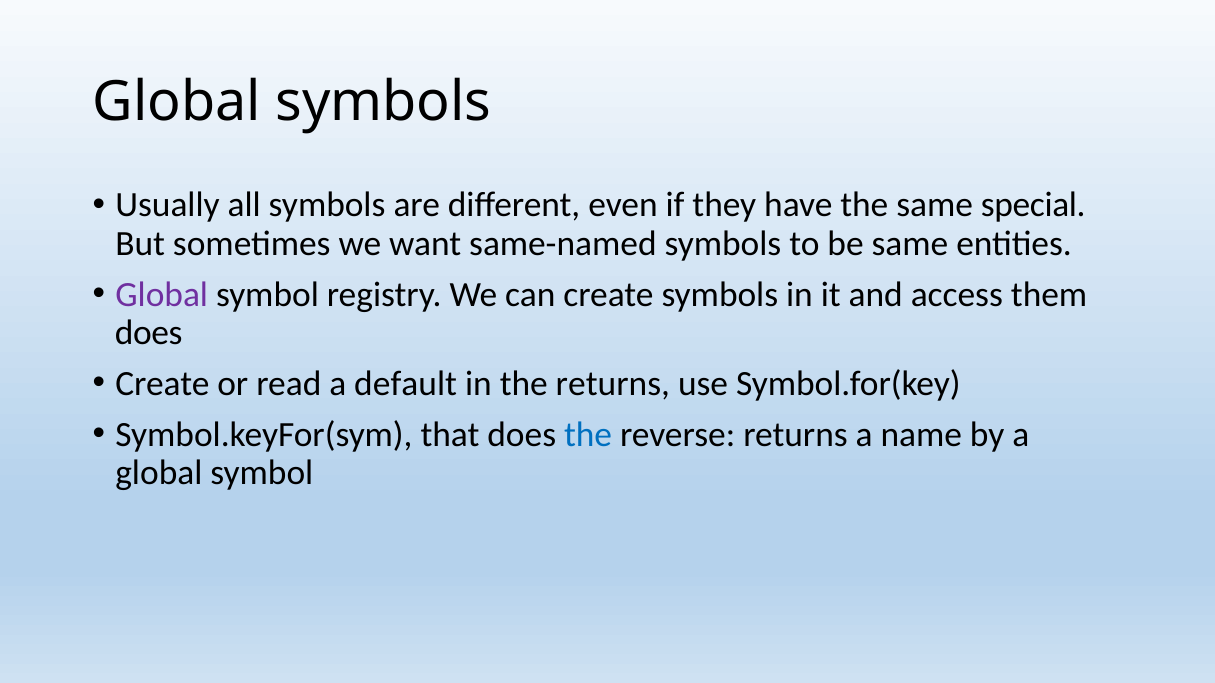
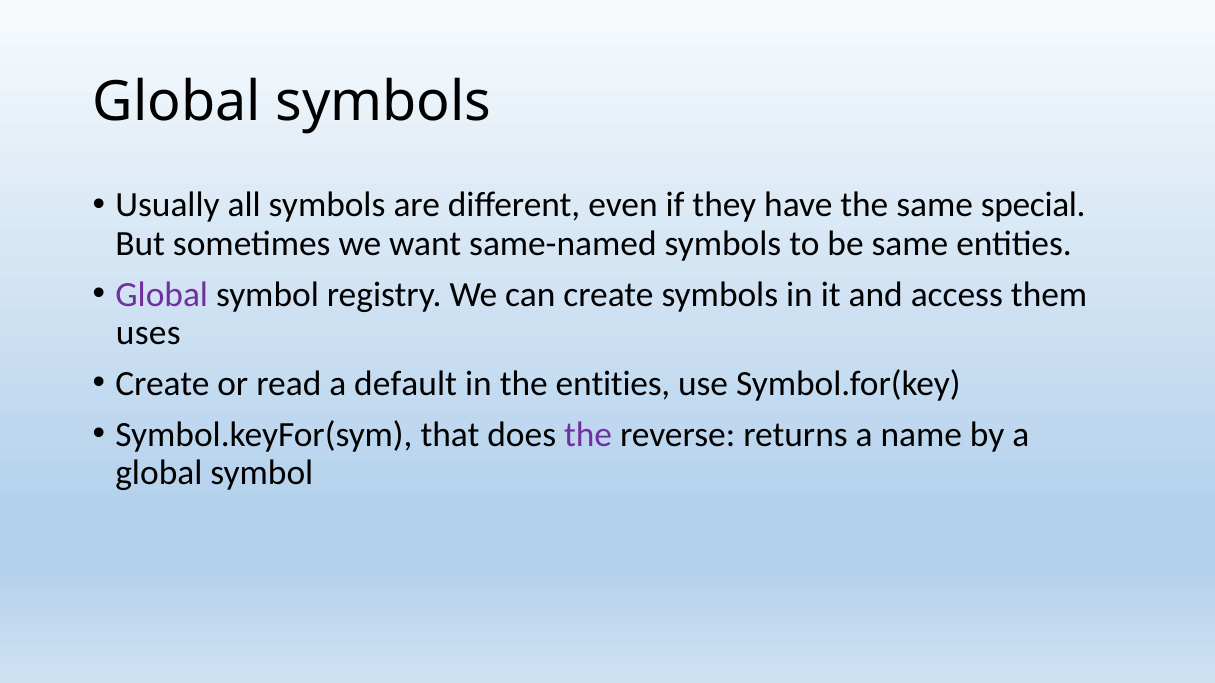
does at (149, 333): does -> uses
the returns: returns -> entities
the at (588, 435) colour: blue -> purple
